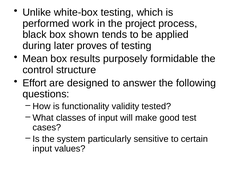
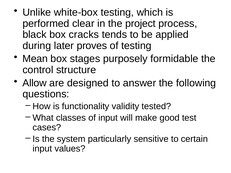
work: work -> clear
shown: shown -> cracks
results: results -> stages
Effort: Effort -> Allow
